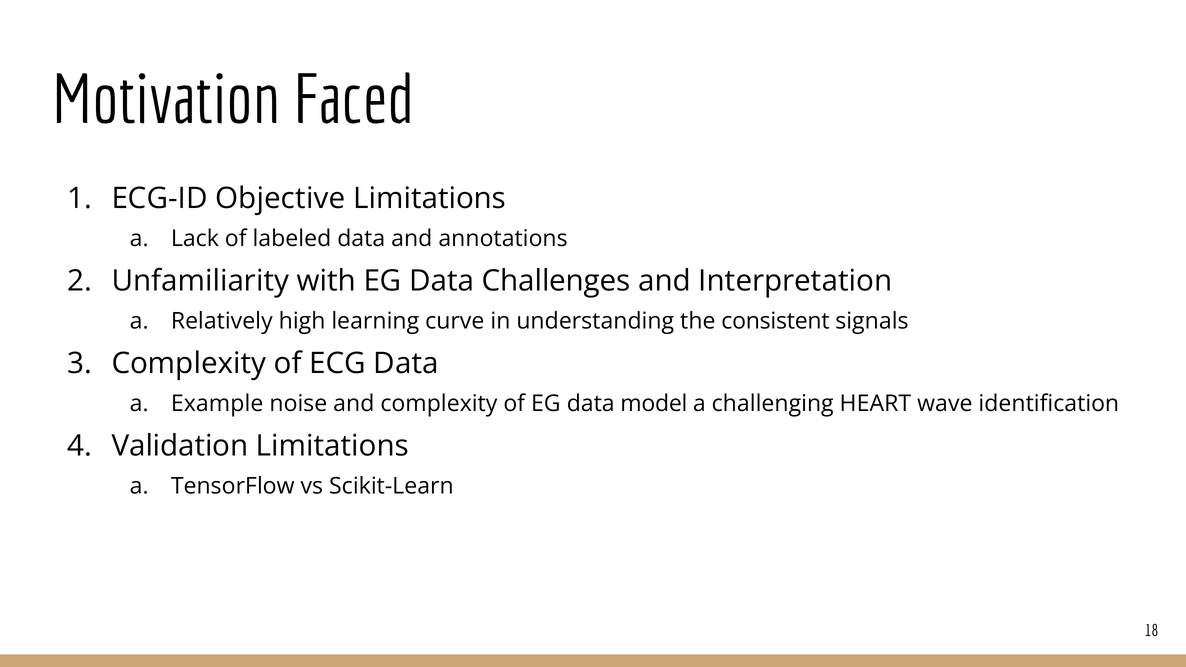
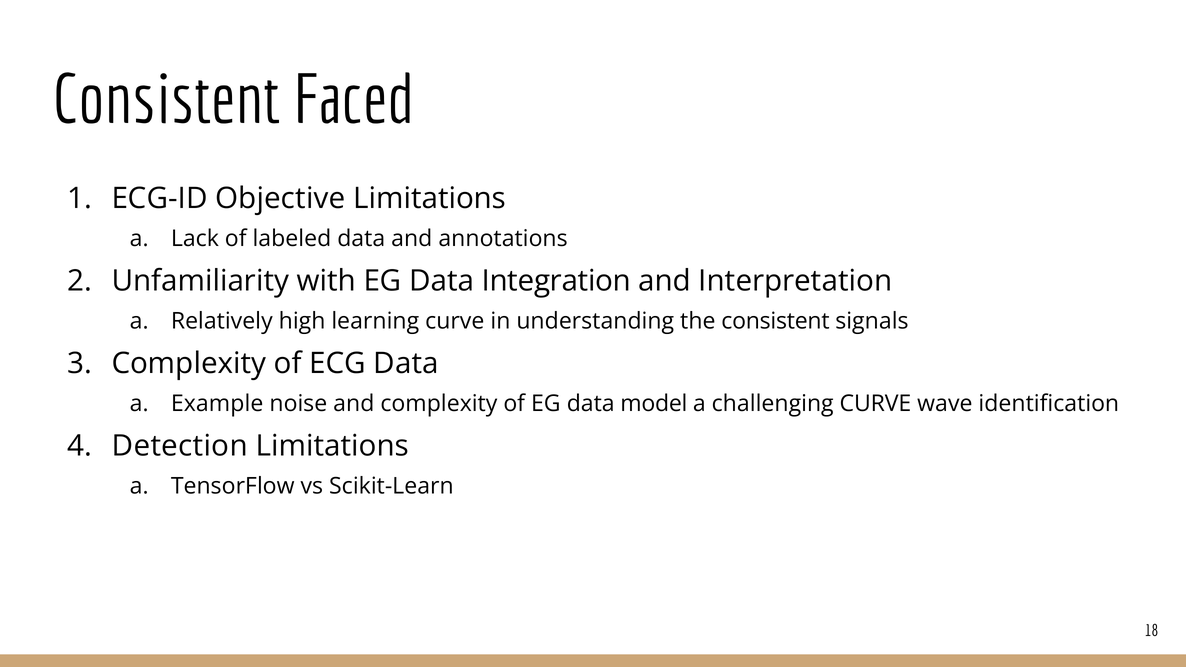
Motivation at (166, 100): Motivation -> Consistent
Challenges: Challenges -> Integration
challenging HEART: HEART -> CURVE
Validation: Validation -> Detection
